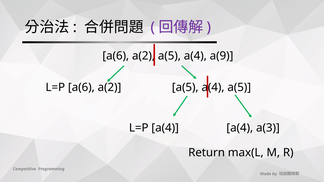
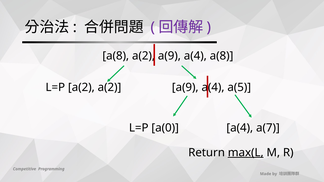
a(6 at (116, 56): a(6 -> a(8
a(5 at (169, 56): a(5 -> a(9
a(4 a(9: a(9 -> a(8
L=P a(6: a(6 -> a(2
a(5 at (185, 87): a(5 -> a(9
L=P a(4: a(4 -> a(0
a(3: a(3 -> a(7
max(L underline: none -> present
